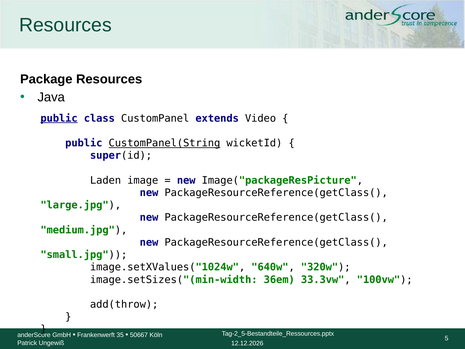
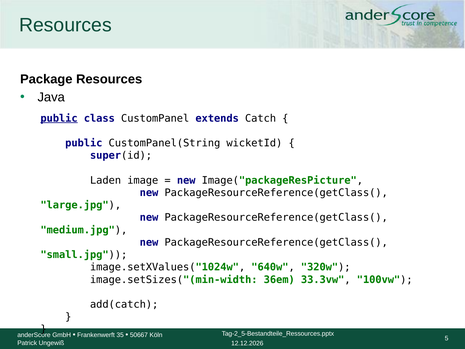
Video: Video -> Catch
CustomPanel(String underline: present -> none
add(throw: add(throw -> add(catch
